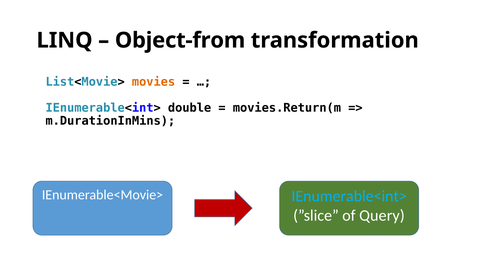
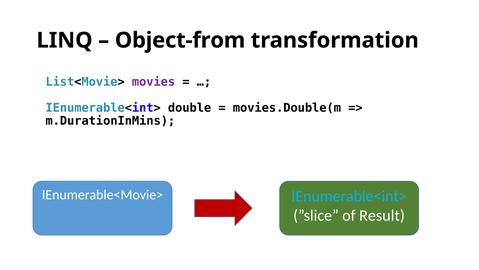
movies colour: orange -> purple
movies.Return(m: movies.Return(m -> movies.Double(m
Query: Query -> Result
